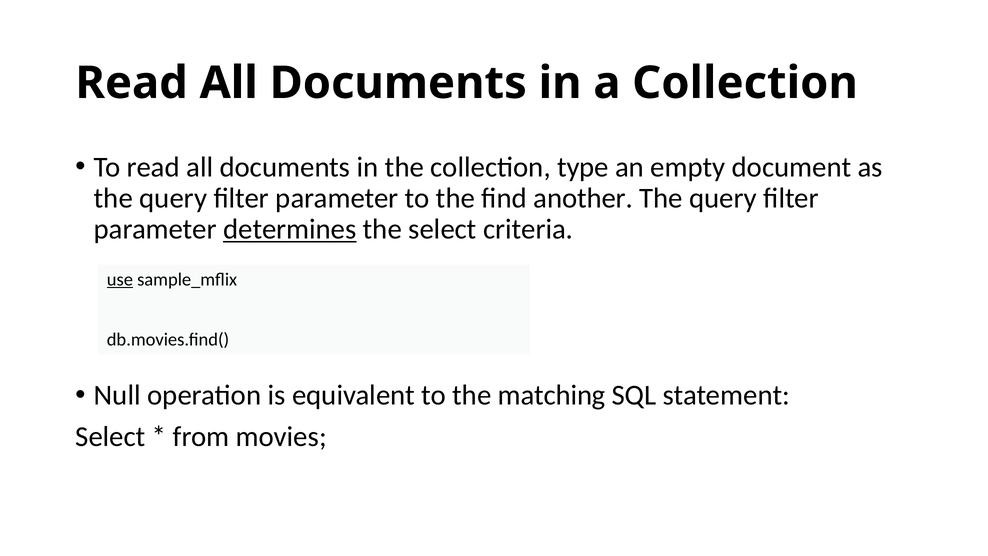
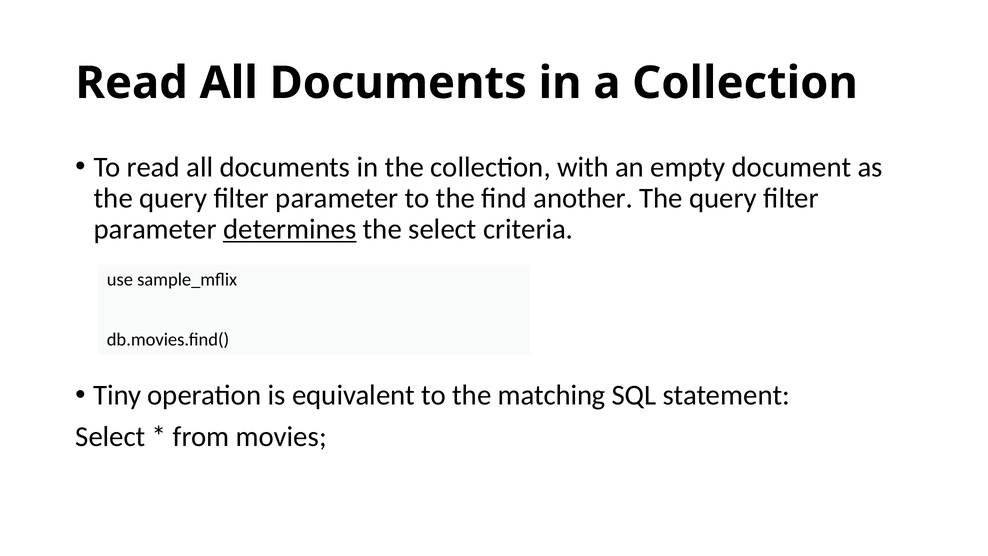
type: type -> with
use underline: present -> none
Null: Null -> Tiny
